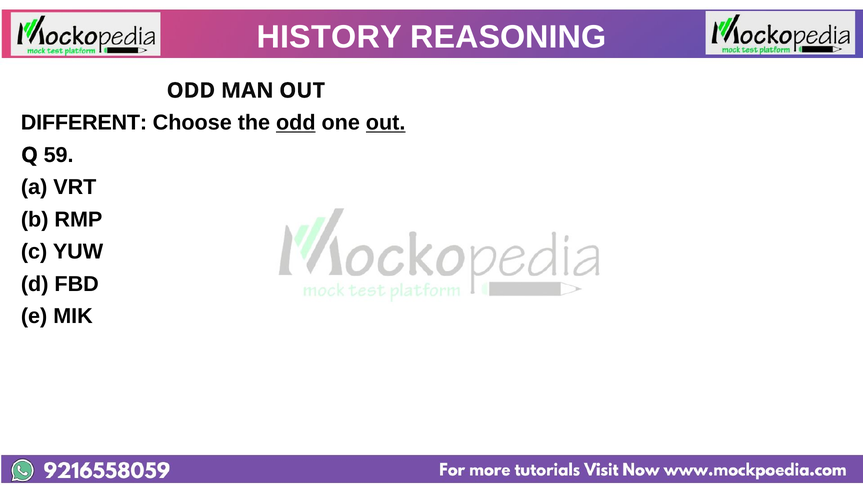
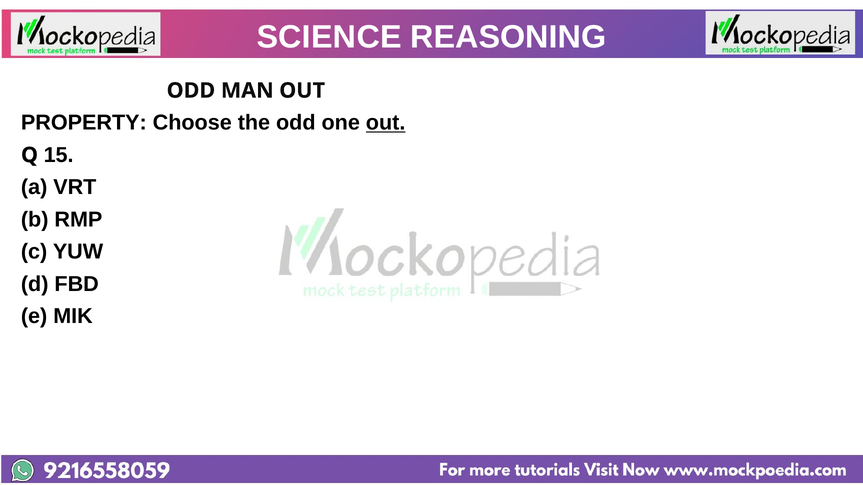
HISTORY: HISTORY -> SCIENCE
DIFFERENT: DIFFERENT -> PROPERTY
odd at (296, 123) underline: present -> none
59: 59 -> 15
